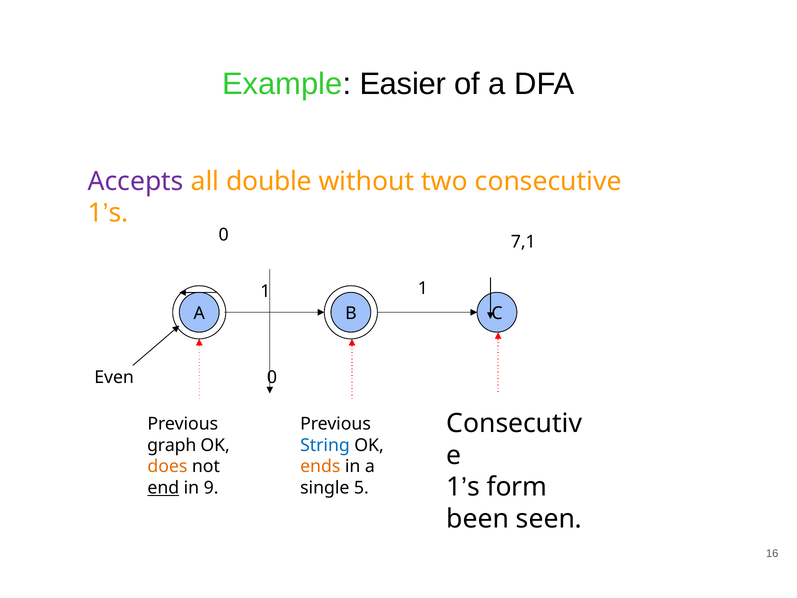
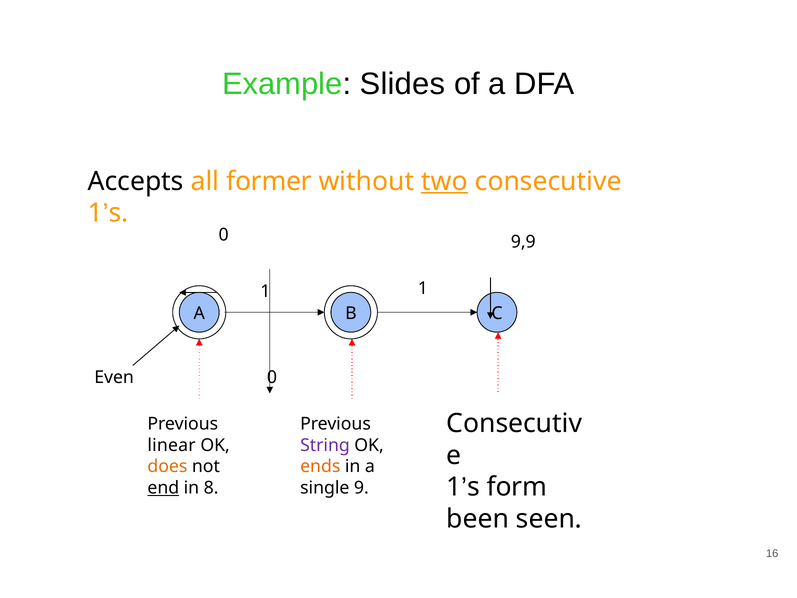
Easier: Easier -> Slides
Accepts colour: purple -> black
double: double -> former
two underline: none -> present
7,1: 7,1 -> 9,9
graph: graph -> linear
String colour: blue -> purple
9: 9 -> 8
5: 5 -> 9
